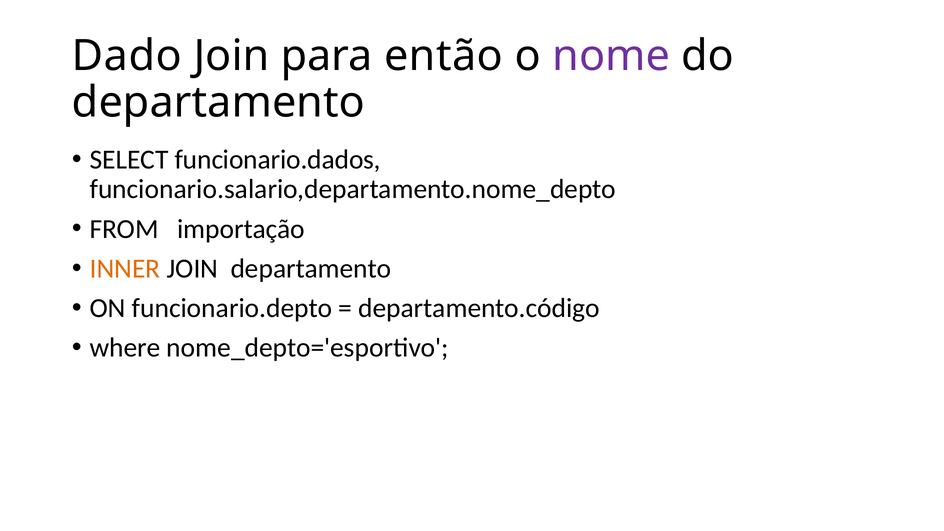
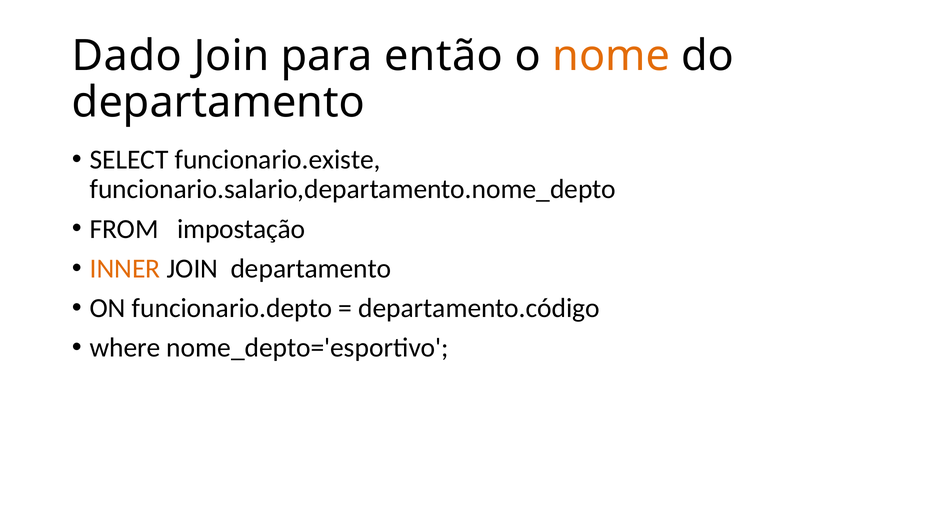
nome colour: purple -> orange
funcionario.dados: funcionario.dados -> funcionario.existe
importação: importação -> impostação
